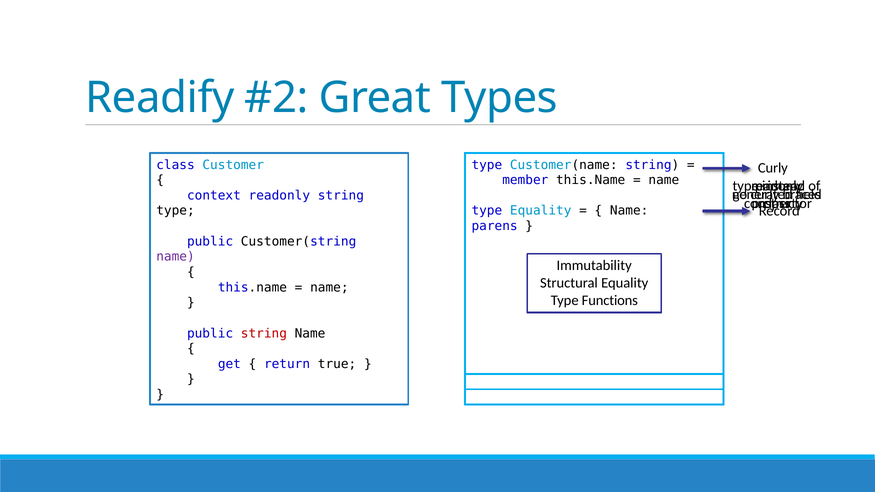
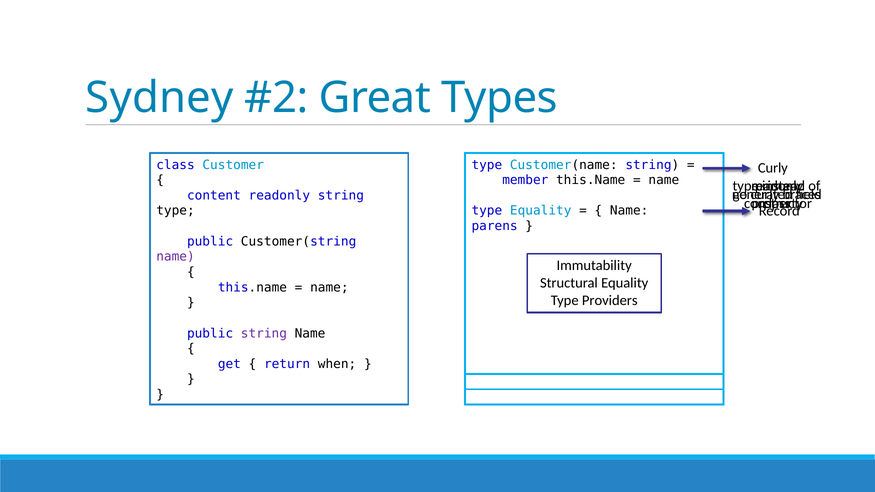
Readify: Readify -> Sydney
context: context -> content
Functions: Functions -> Providers
string at (264, 333) colour: red -> purple
true: true -> when
